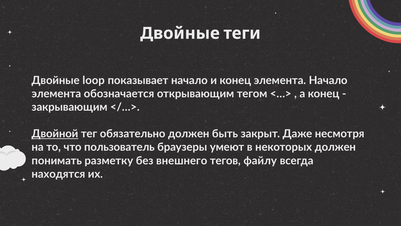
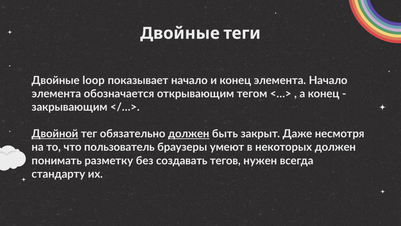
должен at (189, 134) underline: none -> present
внешнего: внешнего -> создавать
файлу: файлу -> нужен
находятся: находятся -> стандарту
